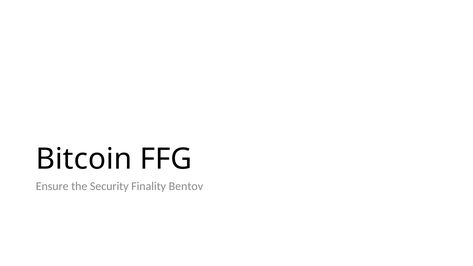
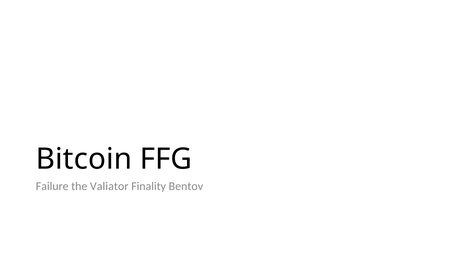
Ensure: Ensure -> Failure
Security: Security -> Valiator
